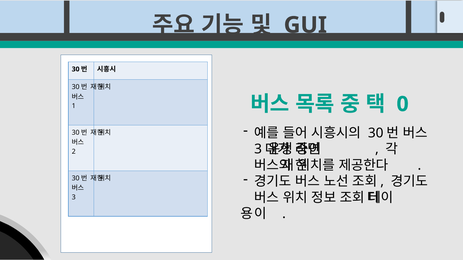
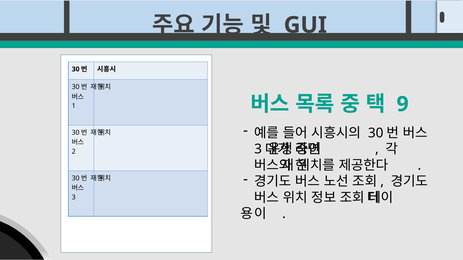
0: 0 -> 9
